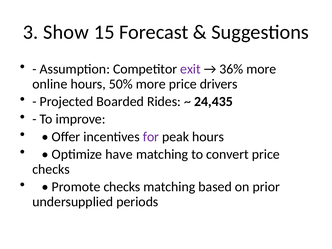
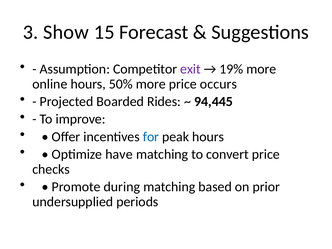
36%: 36% -> 19%
drivers: drivers -> occurs
24,435: 24,435 -> 94,445
for colour: purple -> blue
Promote checks: checks -> during
